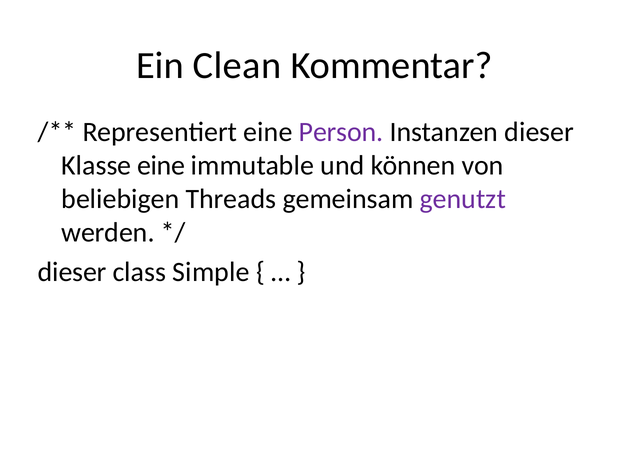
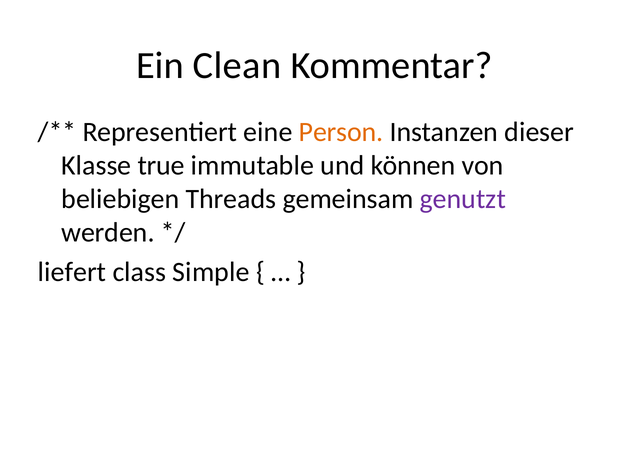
Person colour: purple -> orange
Klasse eine: eine -> true
dieser at (72, 272): dieser -> liefert
